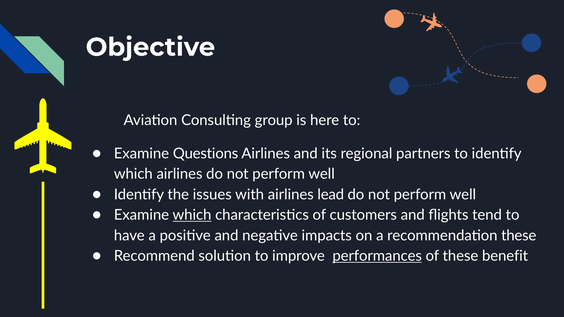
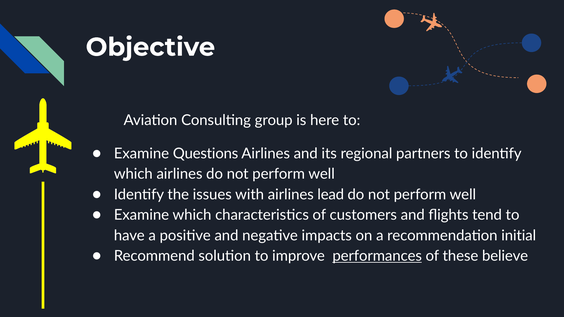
which at (192, 215) underline: present -> none
recommendation these: these -> initial
benefit: benefit -> believe
